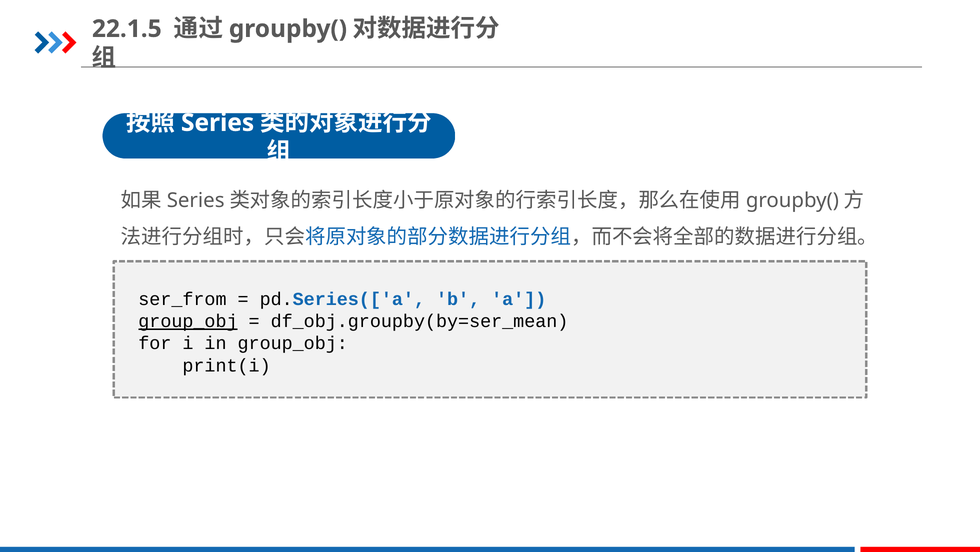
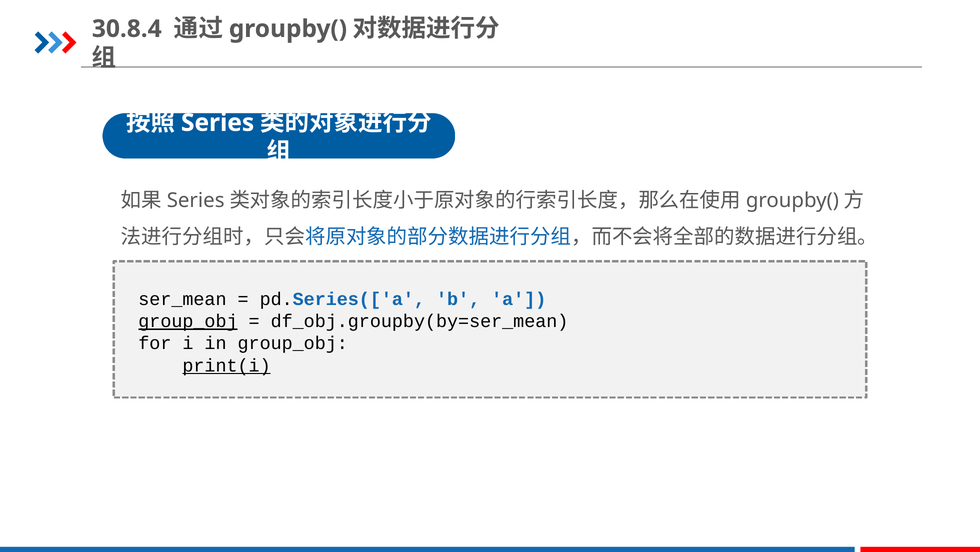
22.1.5: 22.1.5 -> 30.8.4
ser_from: ser_from -> ser_mean
print(i underline: none -> present
